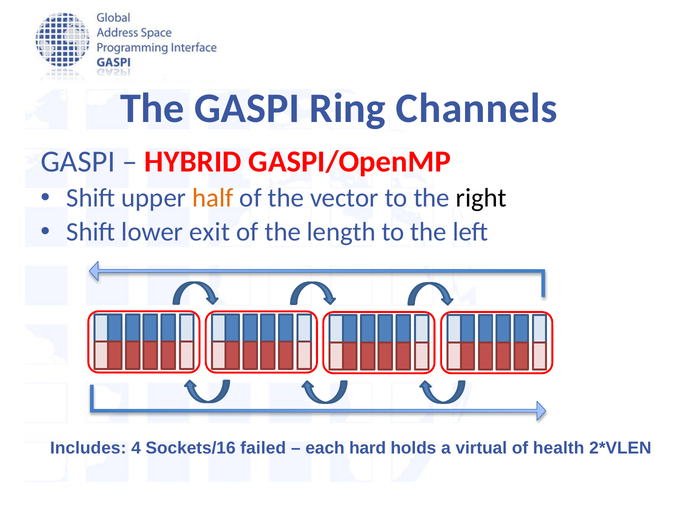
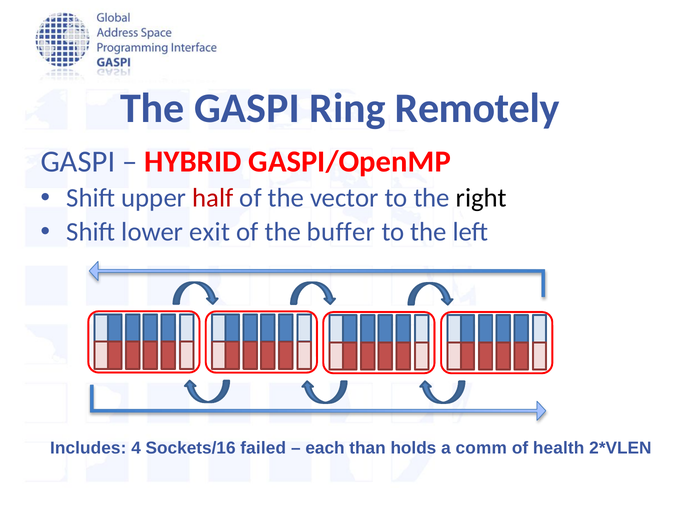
Channels: Channels -> Remotely
half colour: orange -> red
length: length -> buffer
hard: hard -> than
virtual: virtual -> comm
